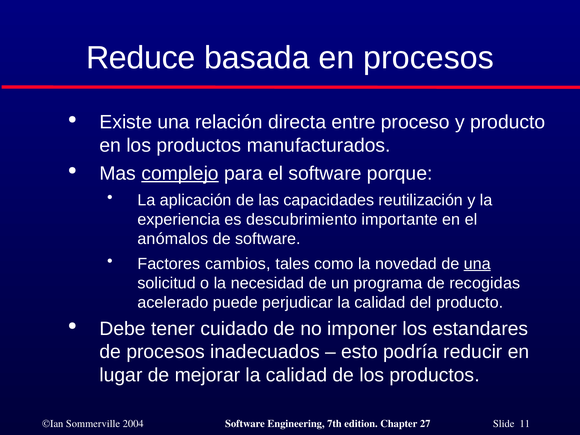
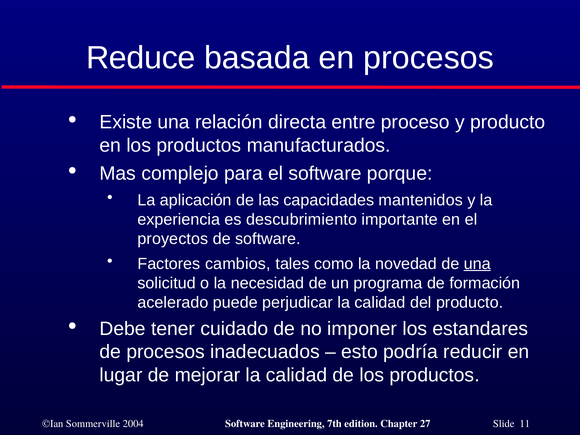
complejo underline: present -> none
reutilización: reutilización -> mantenidos
anómalos: anómalos -> proyectos
recogidas: recogidas -> formación
